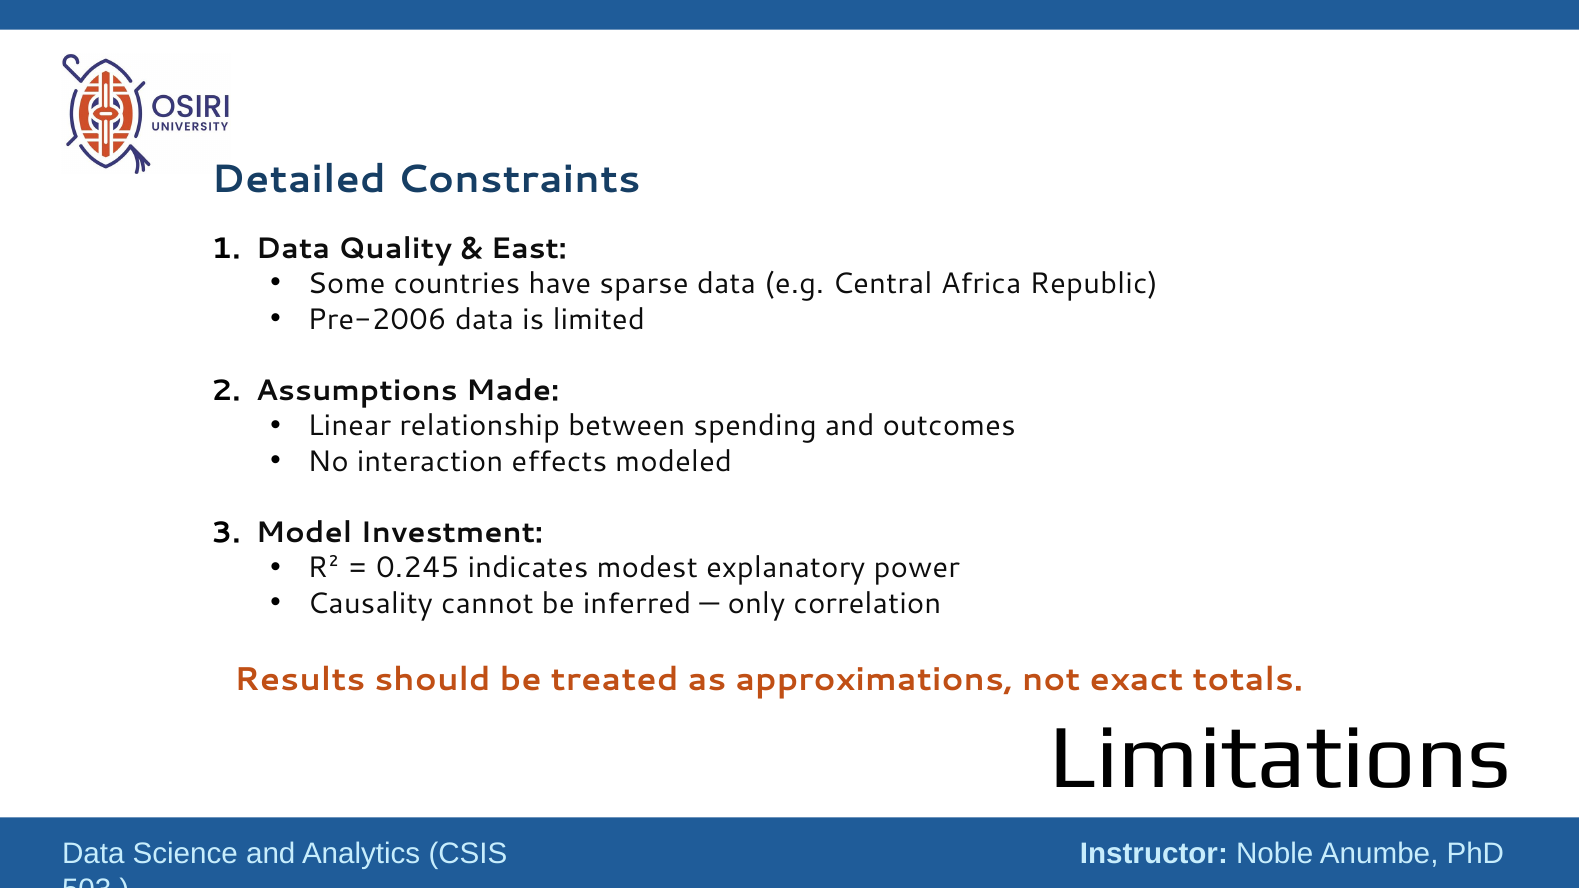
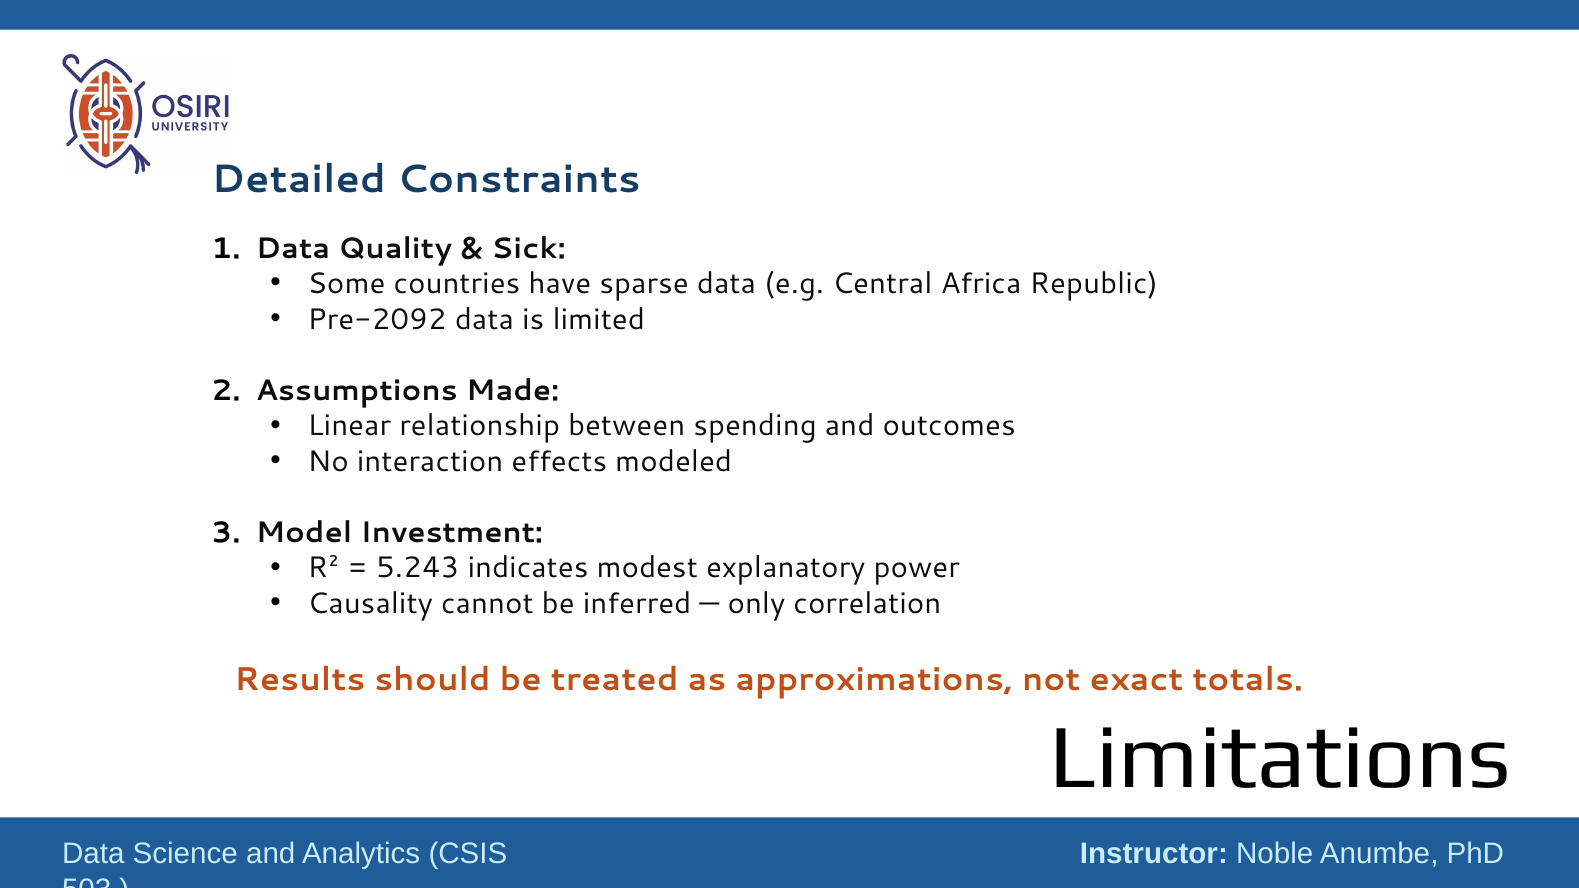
East: East -> Sick
Pre-2006: Pre-2006 -> Pre-2092
0.245: 0.245 -> 5.243
